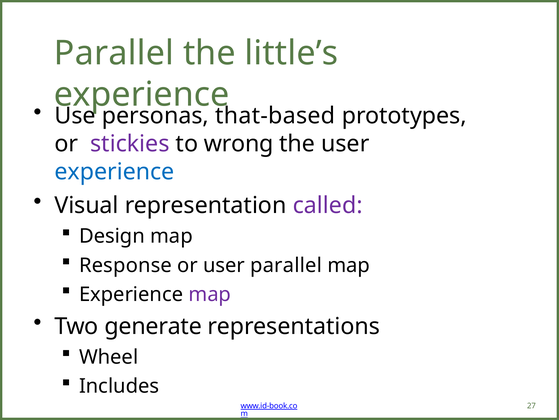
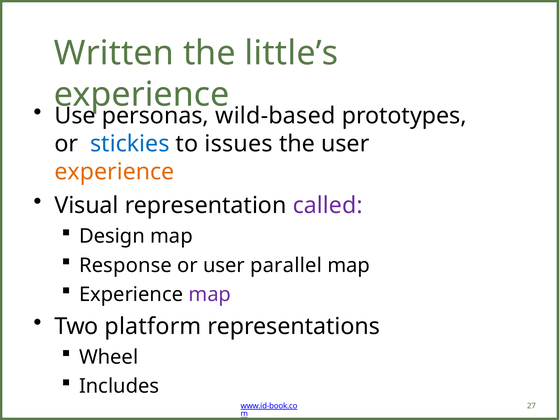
Parallel at (114, 53): Parallel -> Written
that-based: that-based -> wild-based
stickies colour: purple -> blue
wrong: wrong -> issues
experience at (114, 171) colour: blue -> orange
generate: generate -> platform
